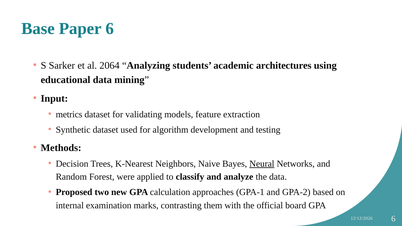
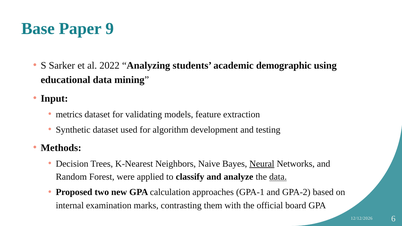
Paper 6: 6 -> 9
2064: 2064 -> 2022
architectures: architectures -> demographic
data at (278, 177) underline: none -> present
